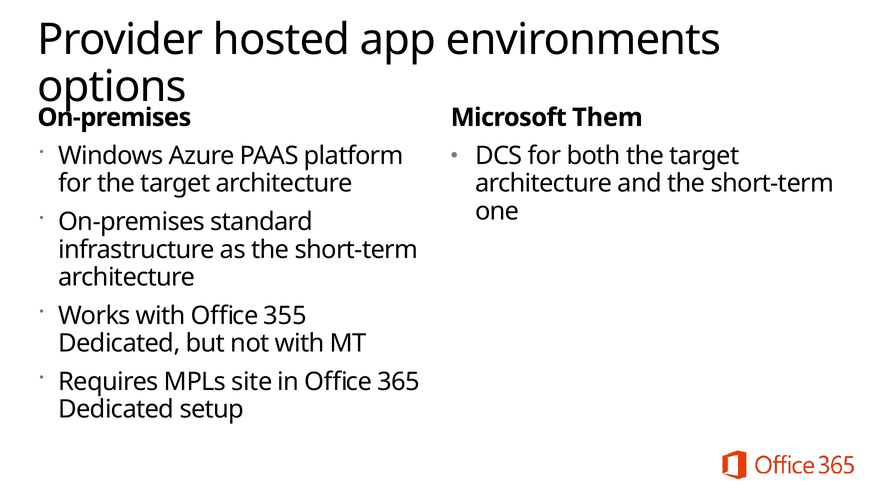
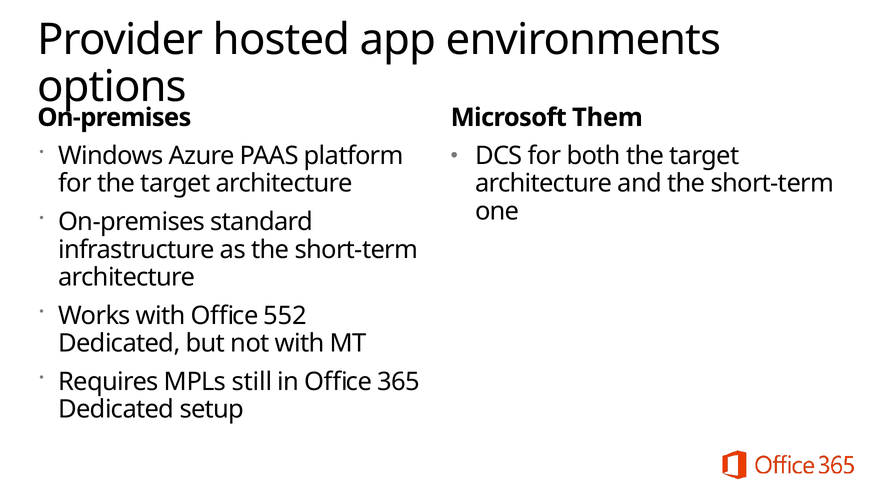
355: 355 -> 552
site: site -> still
